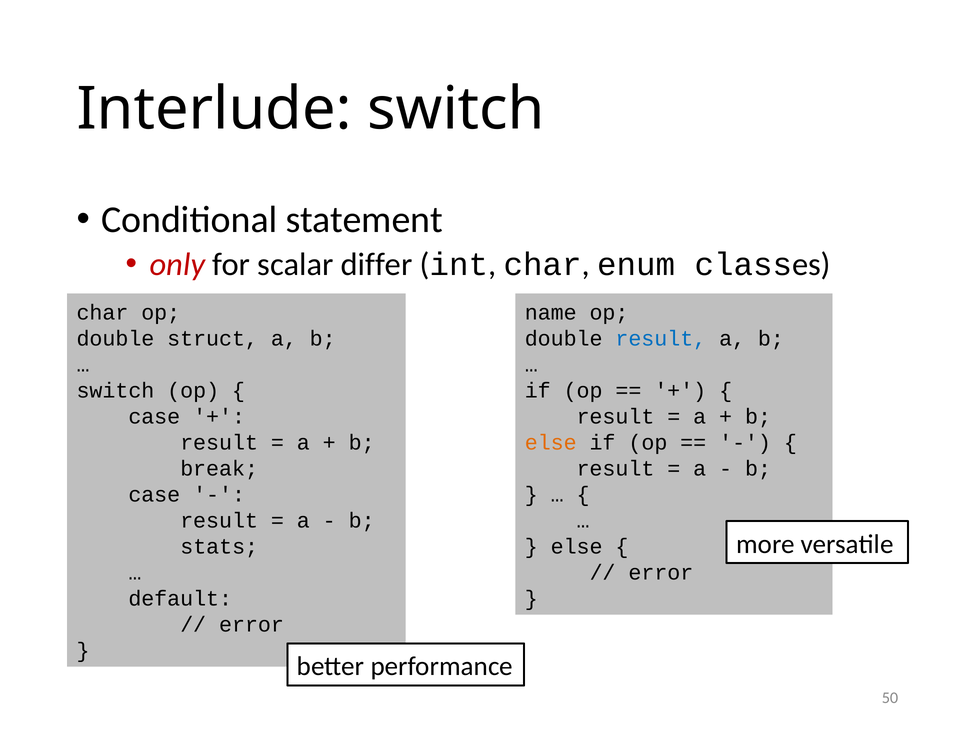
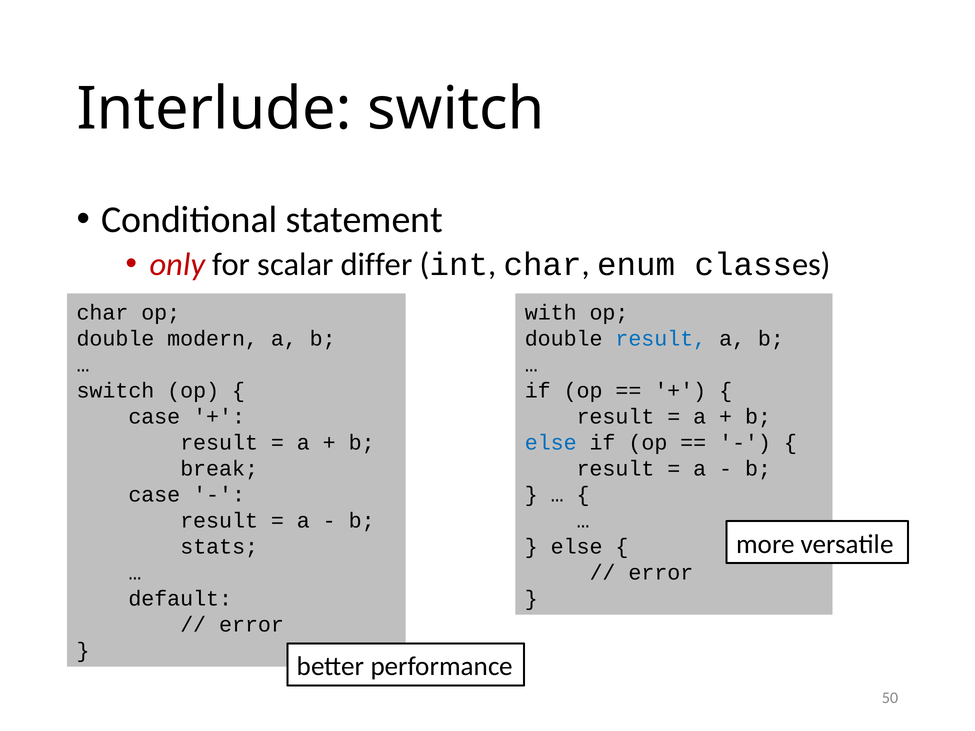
name: name -> with
struct: struct -> modern
else at (551, 443) colour: orange -> blue
